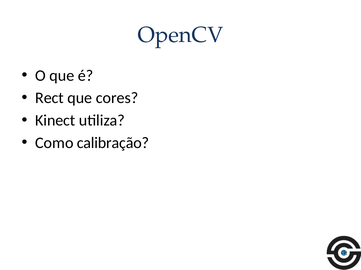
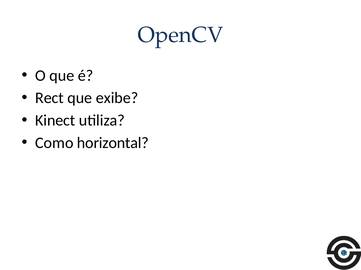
cores: cores -> exibe
calibração: calibração -> horizontal
